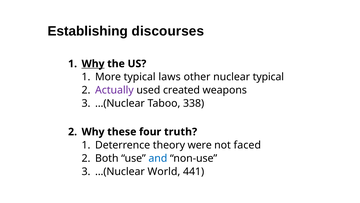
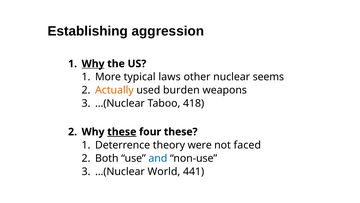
discourses: discourses -> aggression
nuclear typical: typical -> seems
Actually colour: purple -> orange
created: created -> burden
338: 338 -> 418
these at (122, 132) underline: none -> present
four truth: truth -> these
